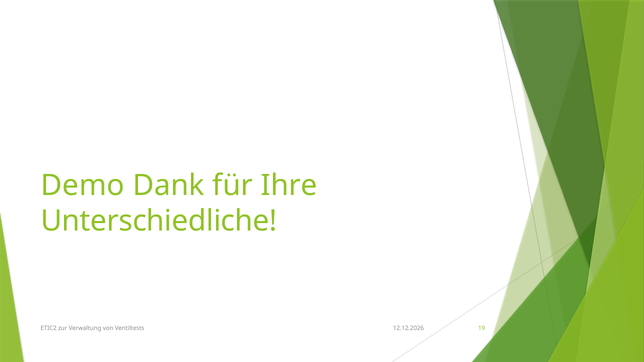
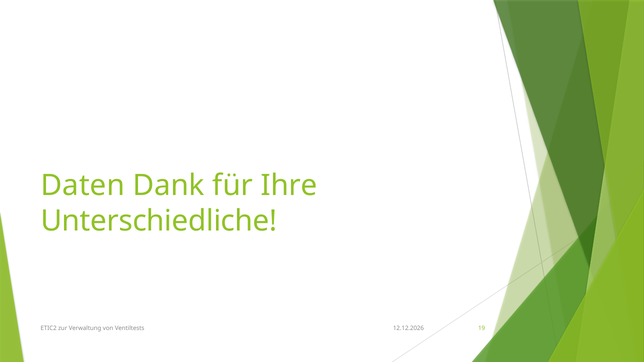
Demo: Demo -> Daten
